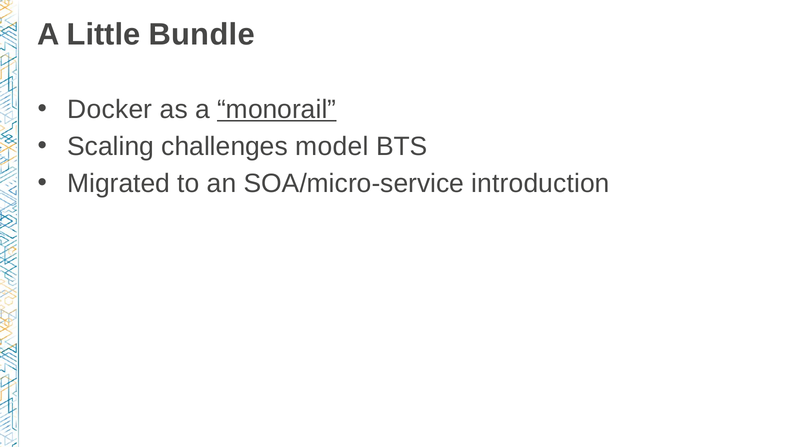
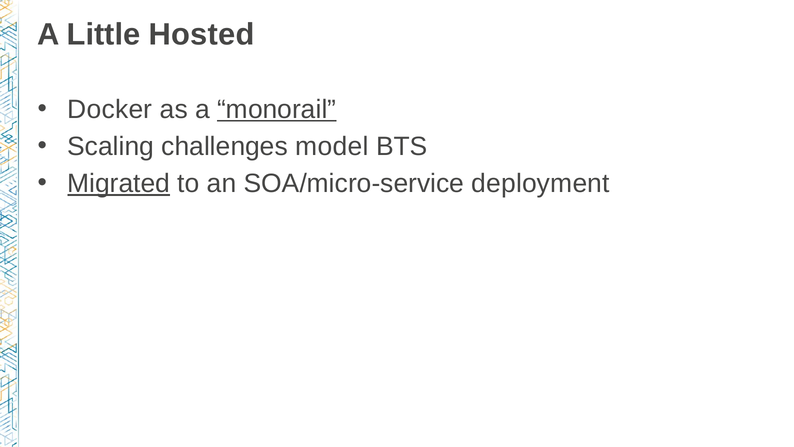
Bundle: Bundle -> Hosted
Migrated underline: none -> present
introduction: introduction -> deployment
